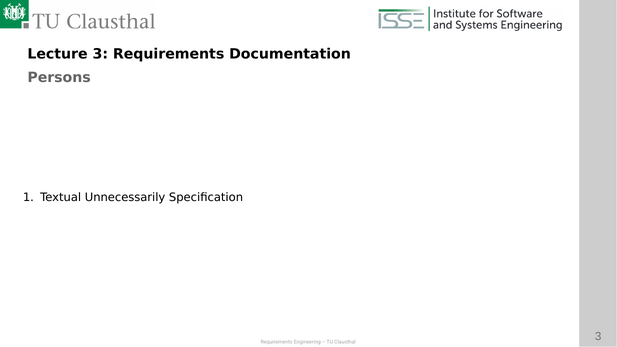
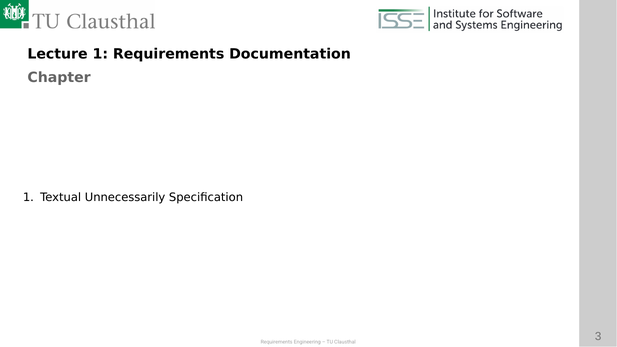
Lecture 3: 3 -> 1
Persons: Persons -> Chapter
